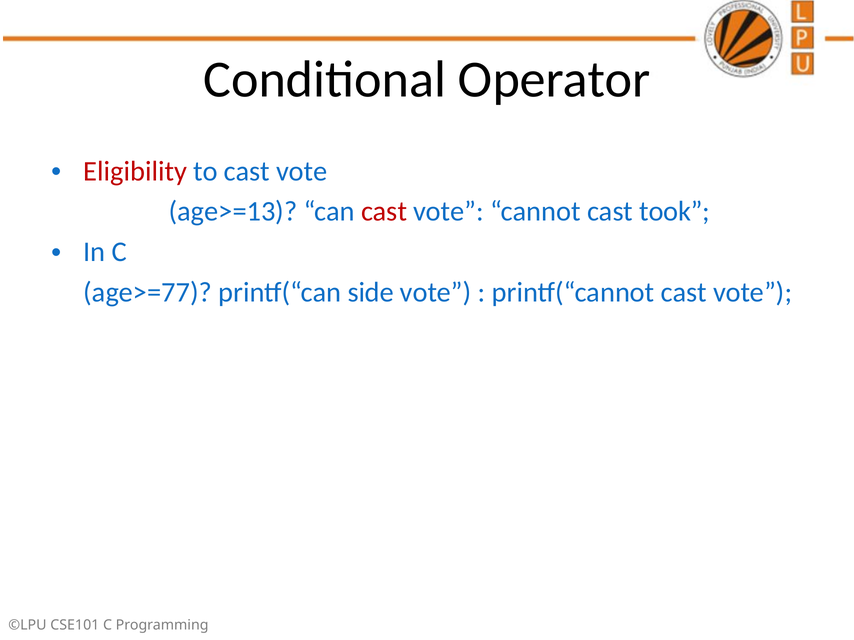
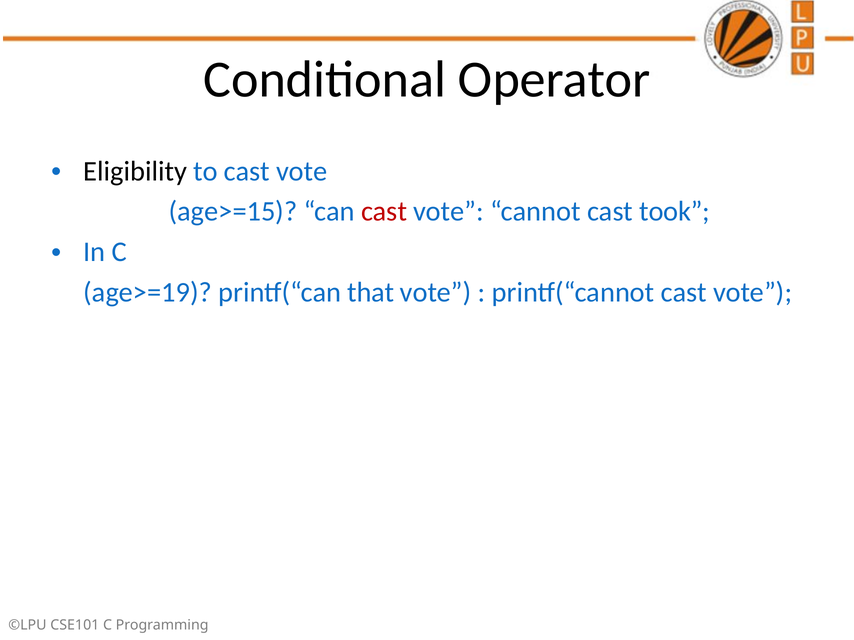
Eligibility colour: red -> black
age>=13: age>=13 -> age>=15
age>=77: age>=77 -> age>=19
side: side -> that
